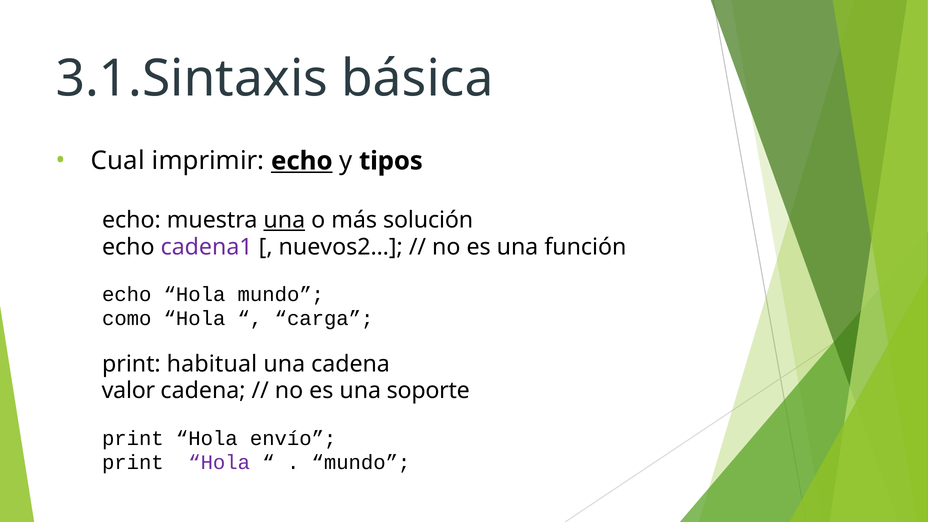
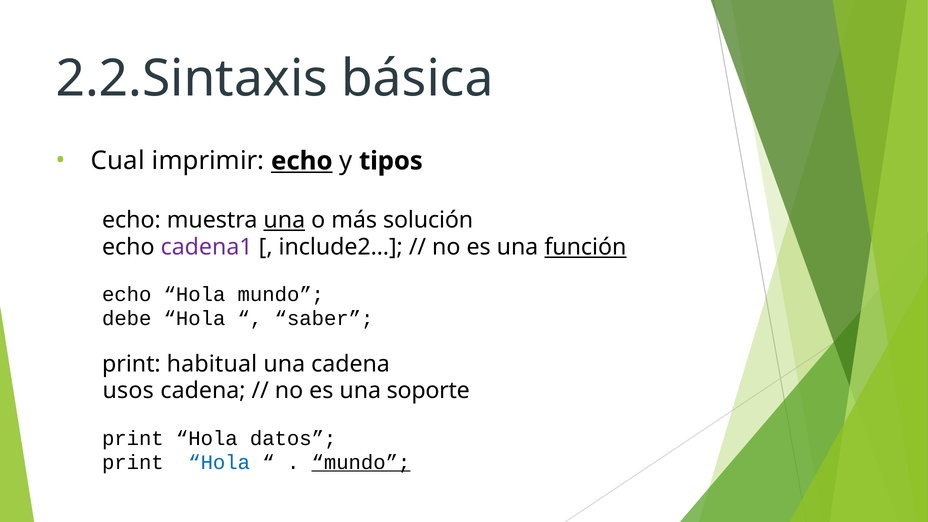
3.1.Sintaxis: 3.1.Sintaxis -> 2.2.Sintaxis
nuevos2…: nuevos2… -> include2…
función underline: none -> present
como: como -> debe
carga: carga -> saber
valor: valor -> usos
envío: envío -> datos
Hola at (219, 462) colour: purple -> blue
mundo at (361, 462) underline: none -> present
